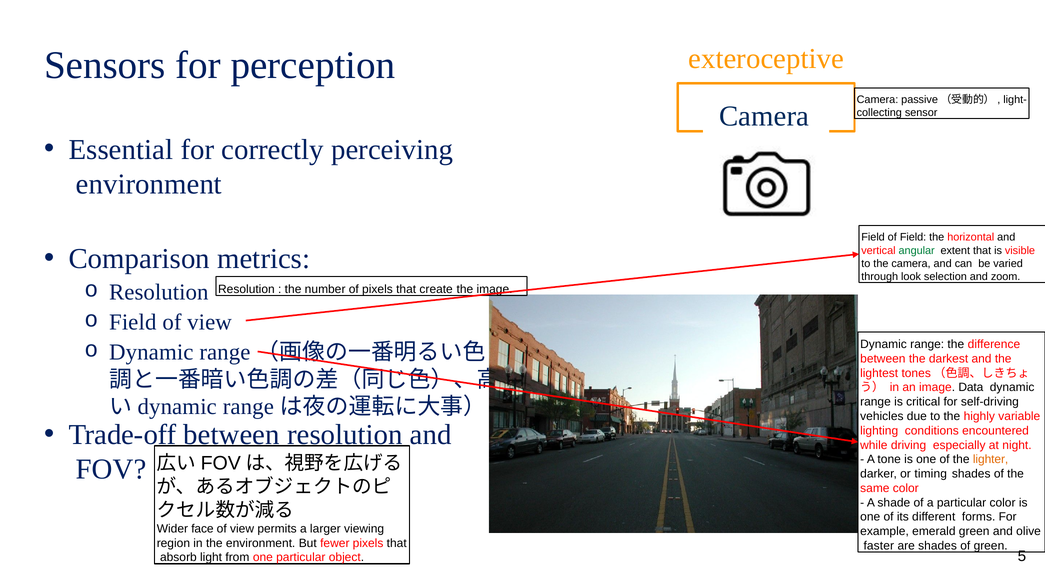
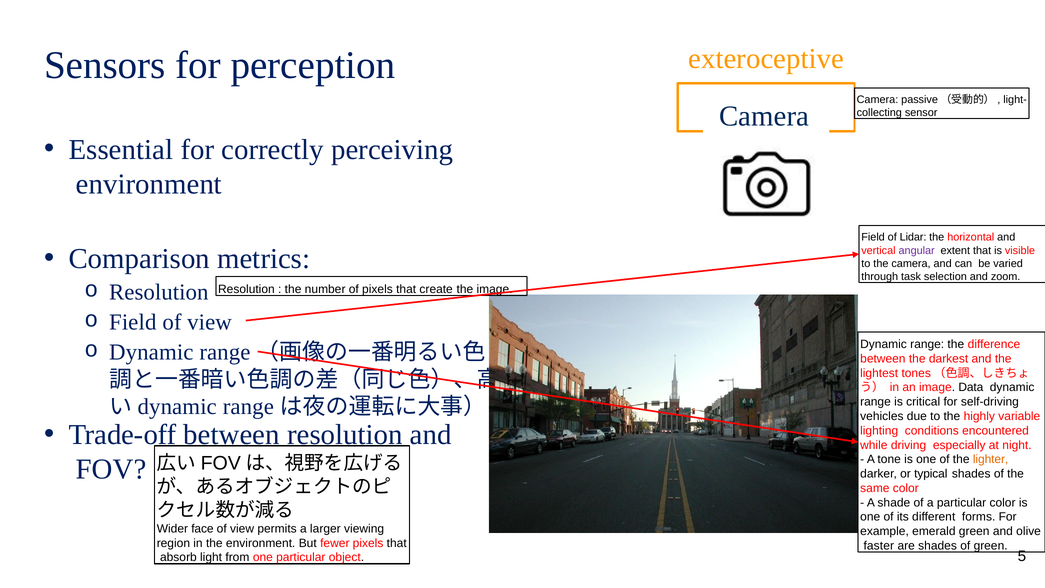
of Field: Field -> Lidar
angular colour: green -> purple
look: look -> task
timing: timing -> typical
